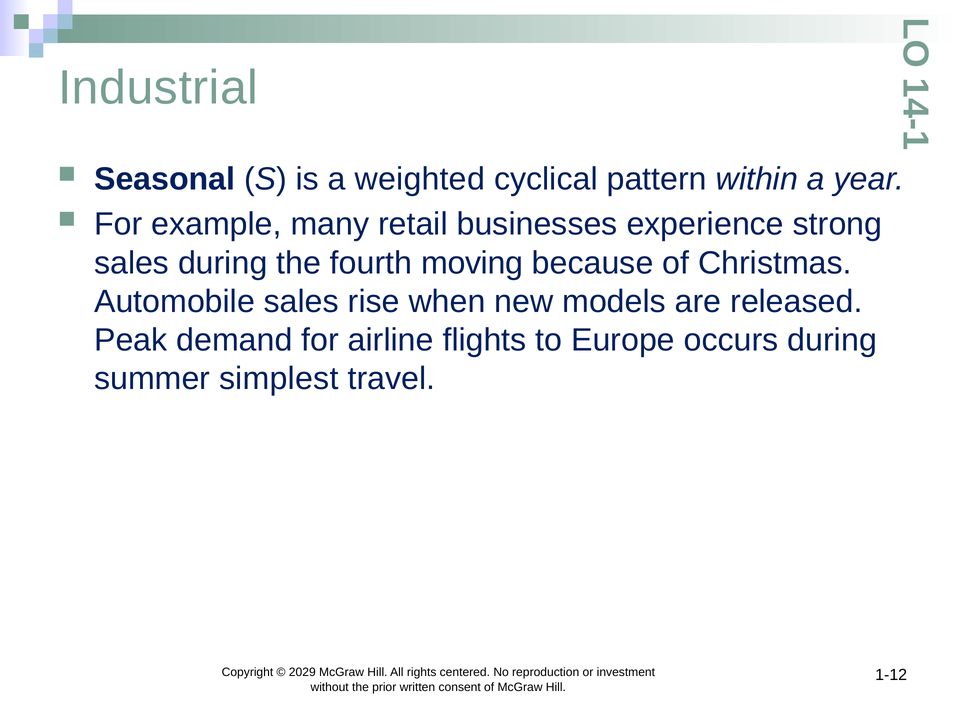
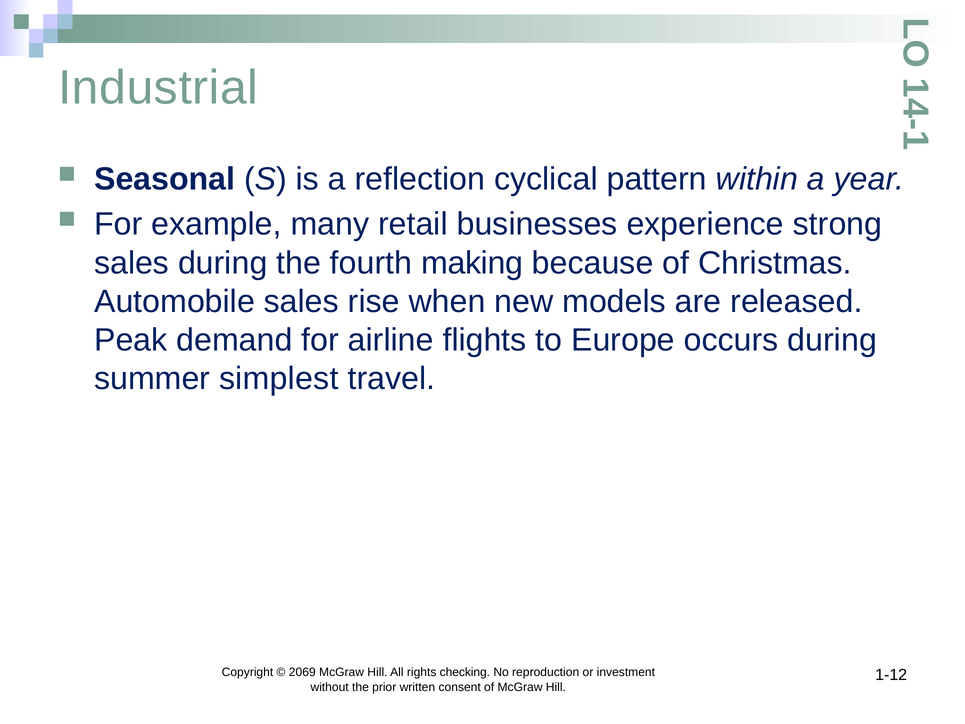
weighted: weighted -> reflection
moving: moving -> making
2029: 2029 -> 2069
centered: centered -> checking
